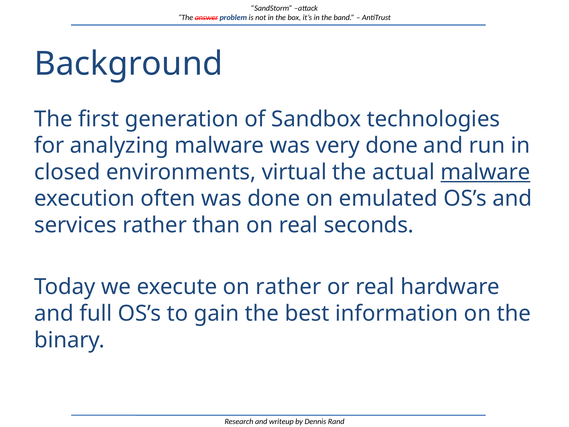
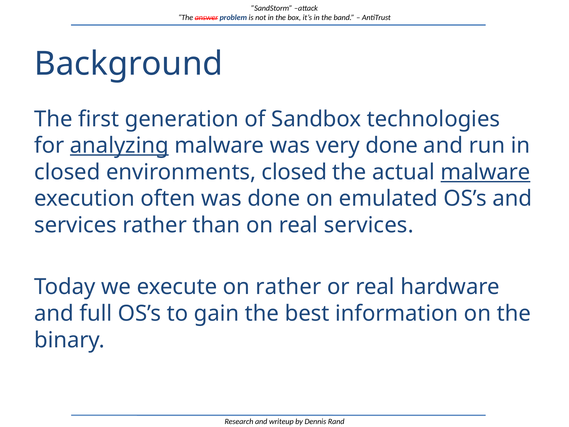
analyzing underline: none -> present
environments virtual: virtual -> closed
real seconds: seconds -> services
